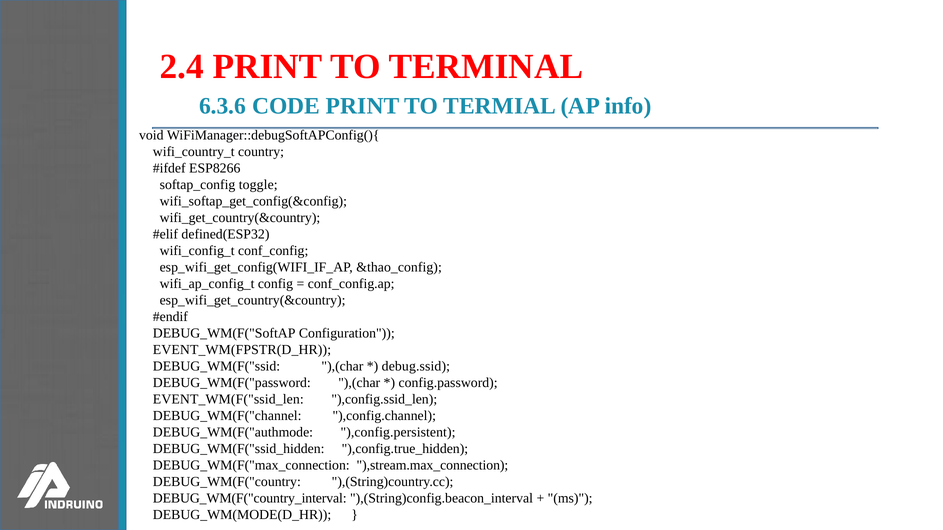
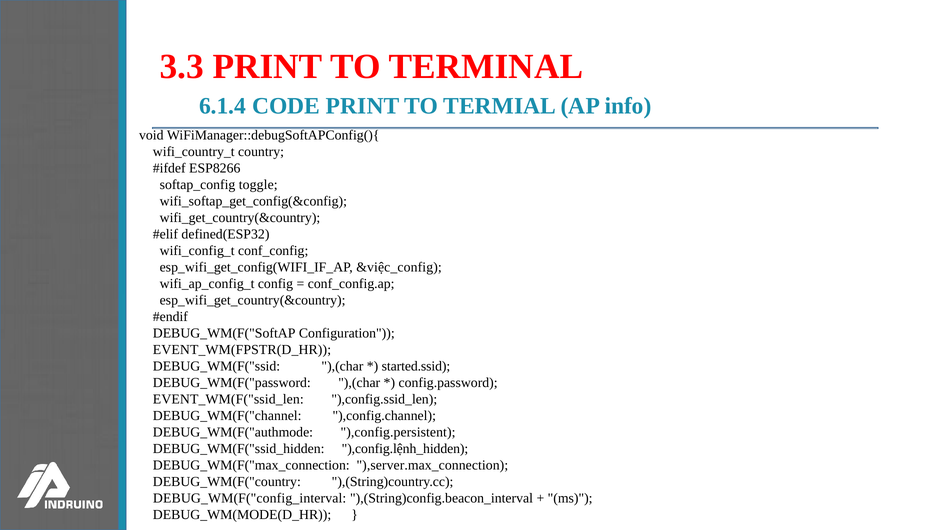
2.4: 2.4 -> 3.3
6.3.6: 6.3.6 -> 6.1.4
&thao_config: &thao_config -> &việc_config
debug.ssid: debug.ssid -> started.ssid
),config.true_hidden: ),config.true_hidden -> ),config.lệnh_hidden
),stream.max_connection: ),stream.max_connection -> ),server.max_connection
DEBUG_WM(F("country_interval: DEBUG_WM(F("country_interval -> DEBUG_WM(F("config_interval
